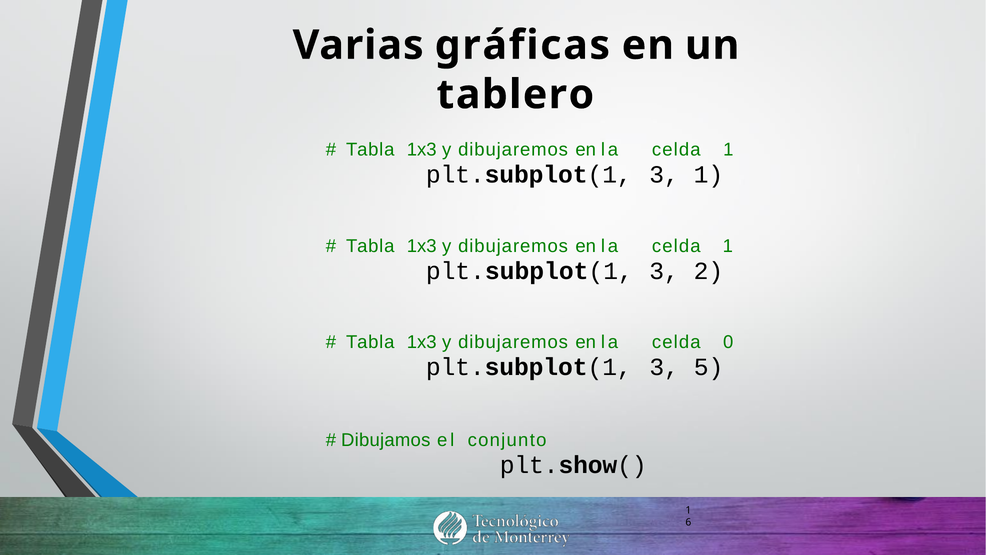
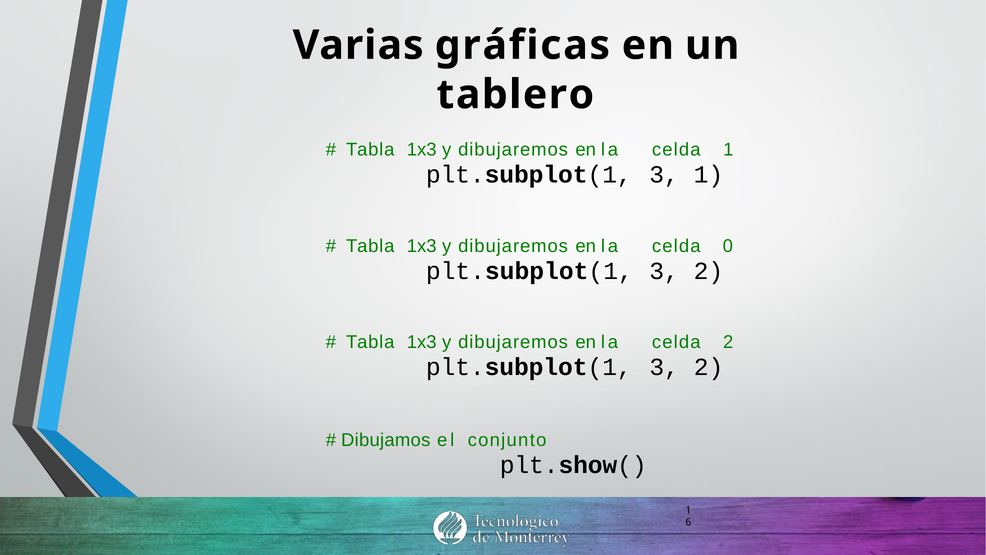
1 at (728, 246): 1 -> 0
celda 0: 0 -> 2
5 at (709, 367): 5 -> 2
